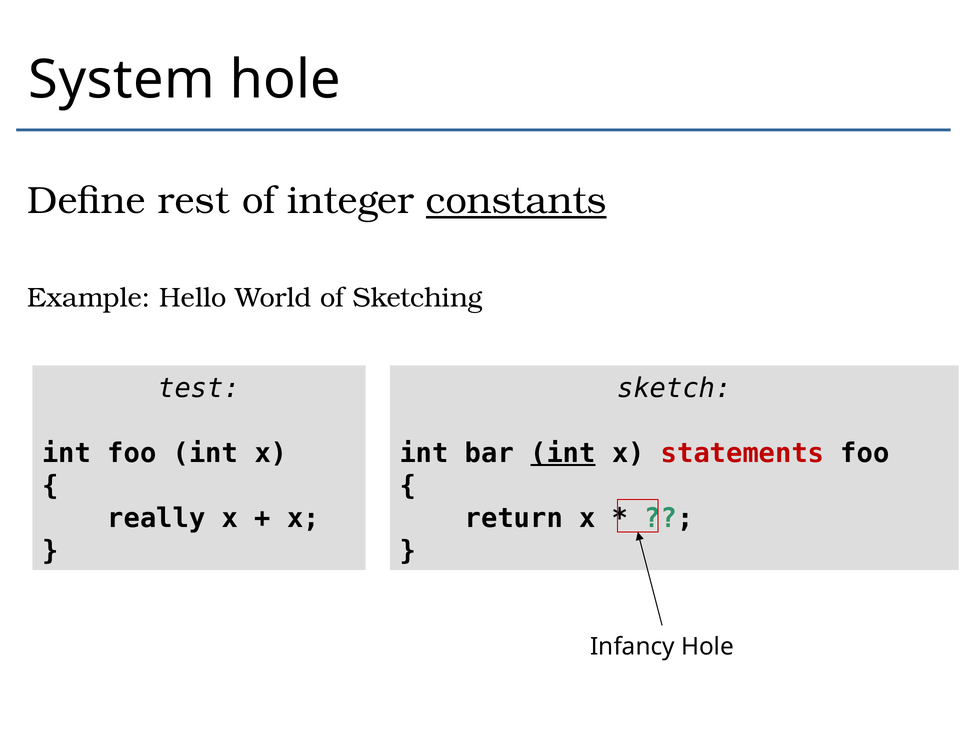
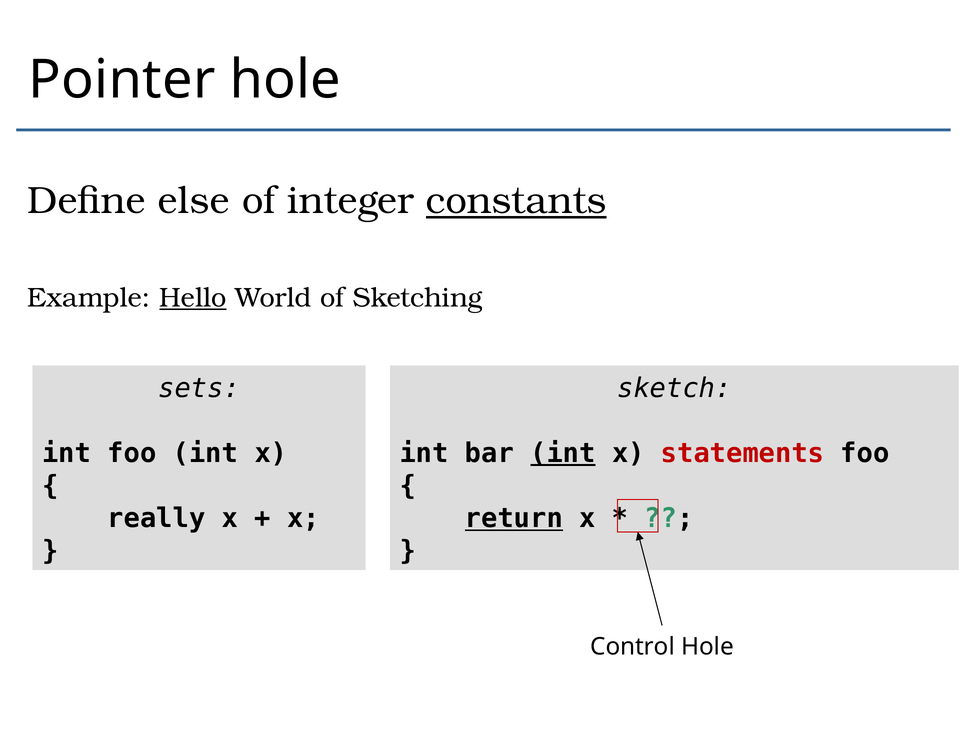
System: System -> Pointer
rest: rest -> else
Hello underline: none -> present
test: test -> sets
return underline: none -> present
Infancy: Infancy -> Control
